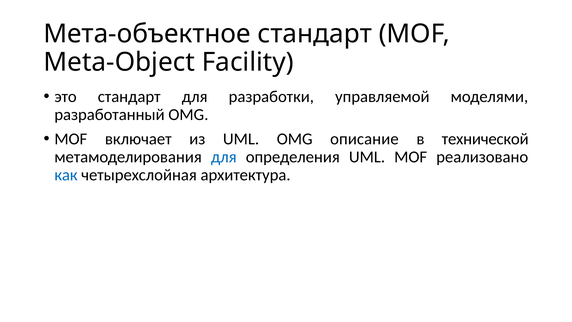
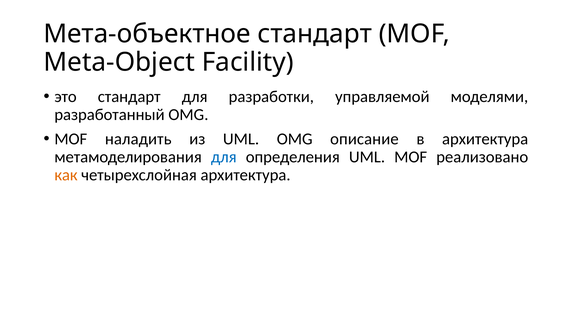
включает: включает -> наладить
в технической: технической -> архитектура
как colour: blue -> orange
